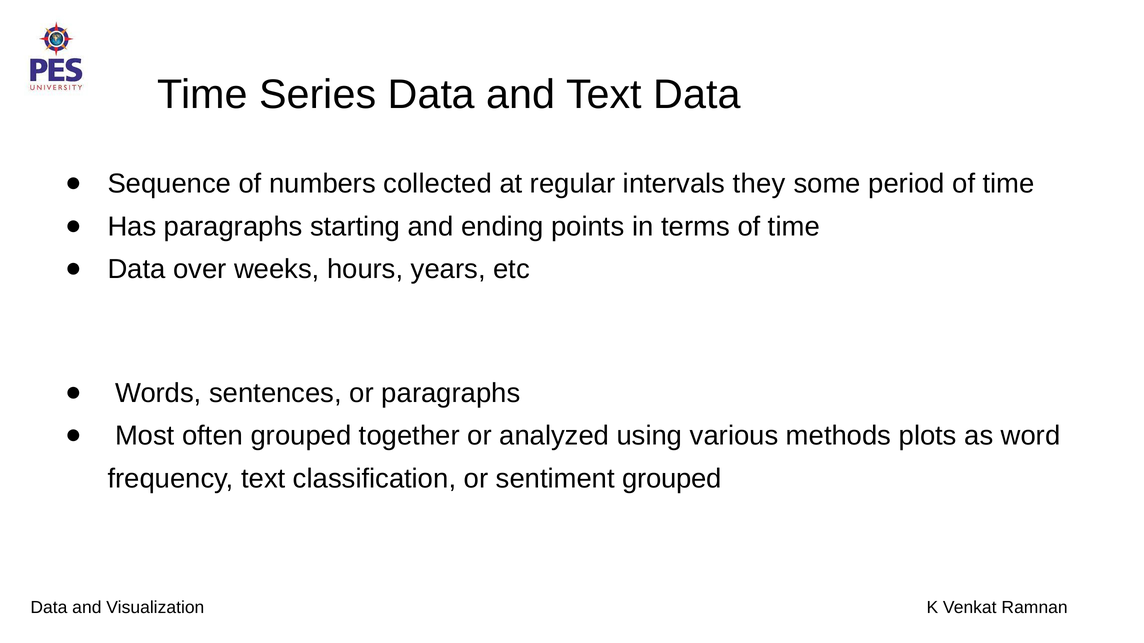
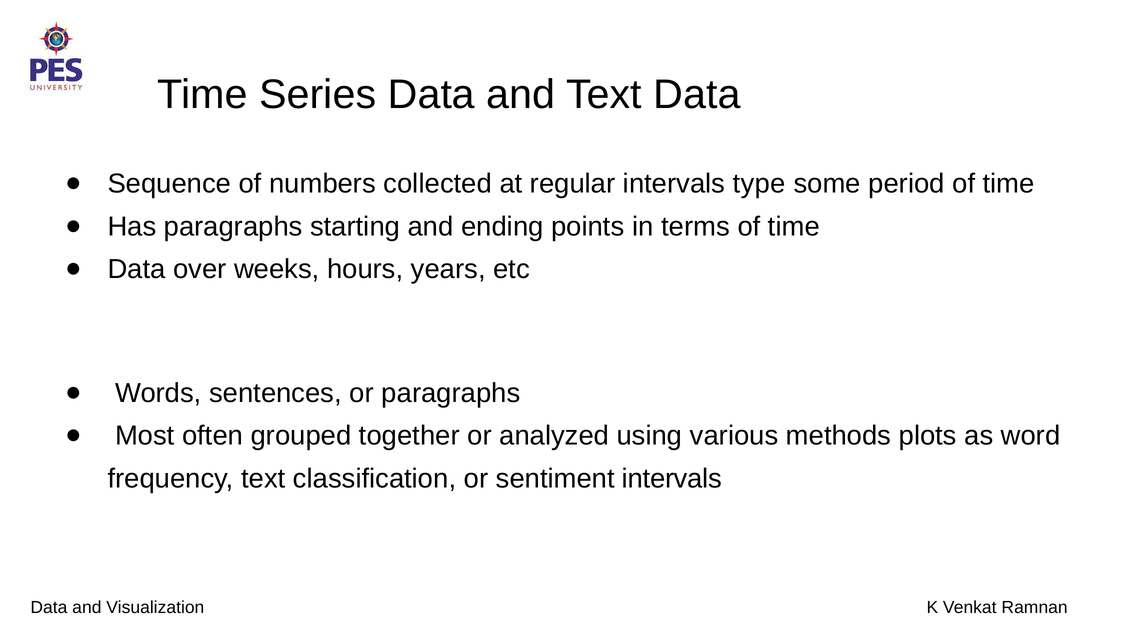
they: they -> type
sentiment grouped: grouped -> intervals
